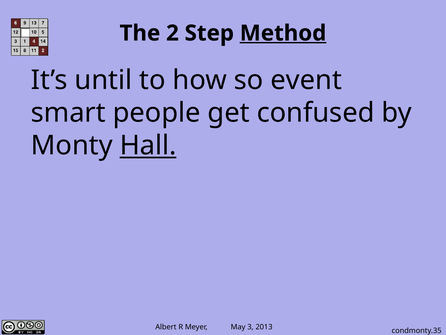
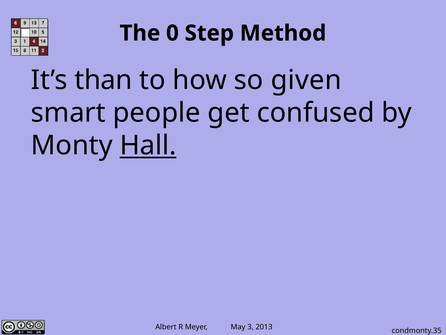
2: 2 -> 0
Method underline: present -> none
until: until -> than
event: event -> given
